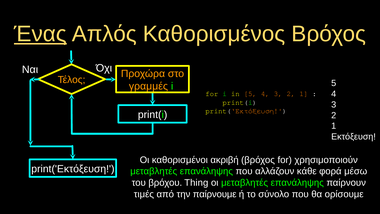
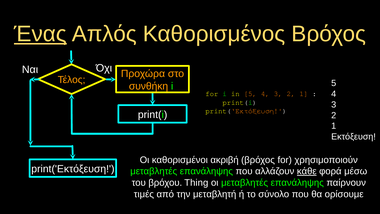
γραμμές: γραμμές -> συνθήκη
κάθε underline: none -> present
παίρνουμε: παίρνουμε -> μεταβλητή
